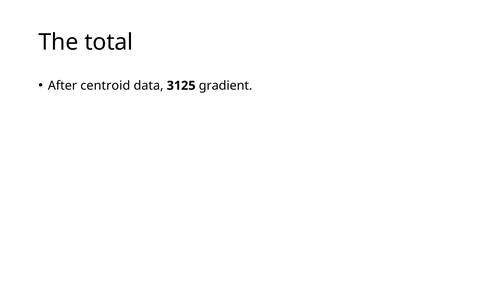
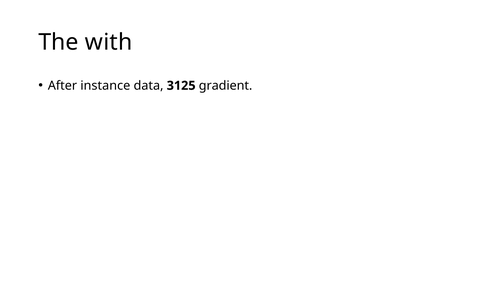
total: total -> with
centroid: centroid -> instance
